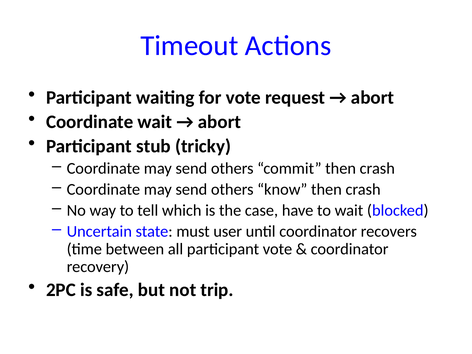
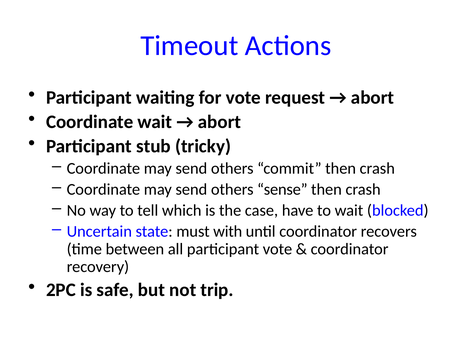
know: know -> sense
user: user -> with
